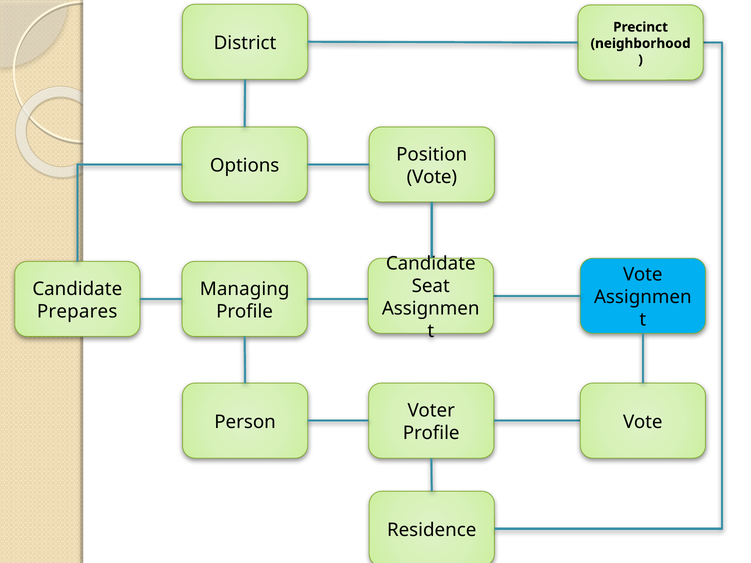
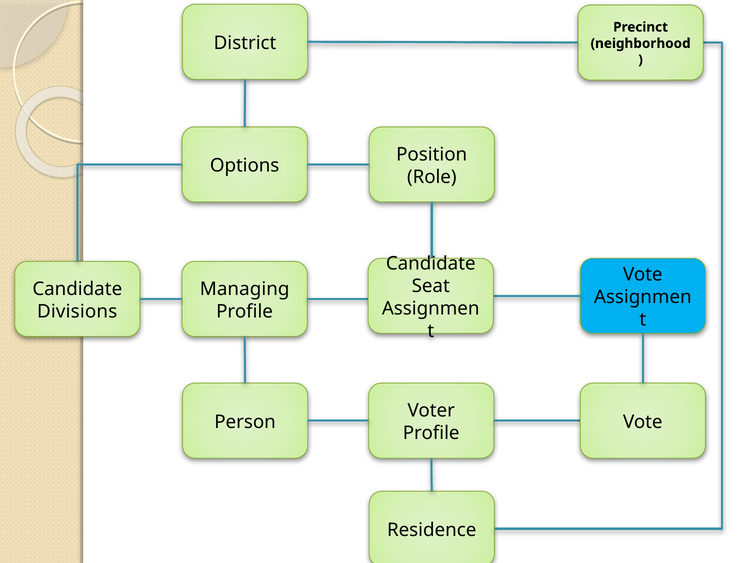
Vote at (432, 177): Vote -> Role
Prepares: Prepares -> Divisions
